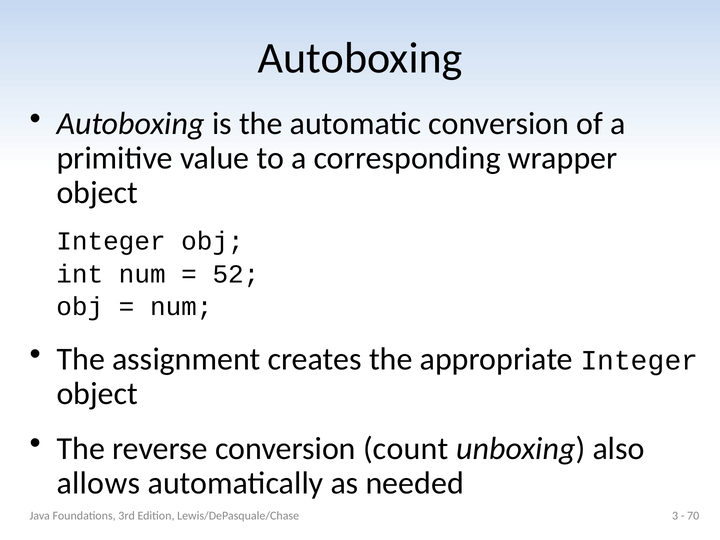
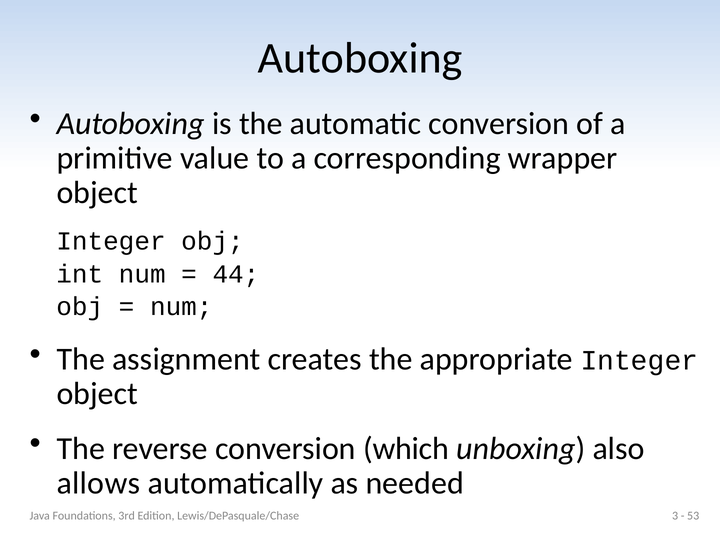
52: 52 -> 44
count: count -> which
70: 70 -> 53
